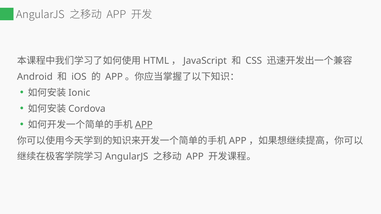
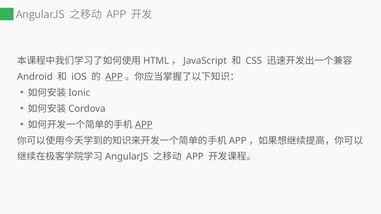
APP at (114, 77) underline: none -> present
